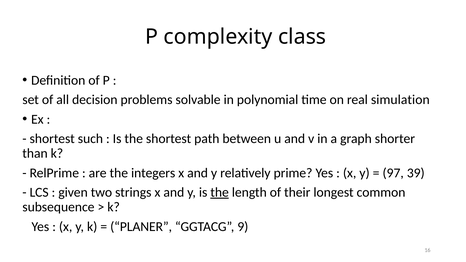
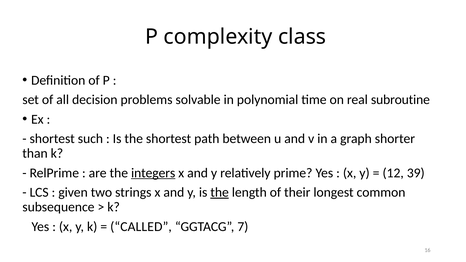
simulation: simulation -> subroutine
integers underline: none -> present
97: 97 -> 12
PLANER: PLANER -> CALLED
9: 9 -> 7
